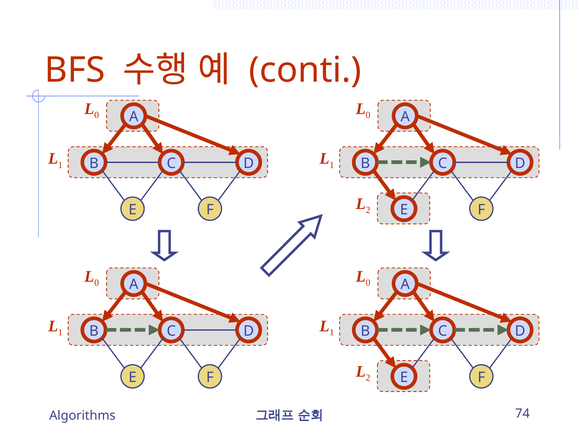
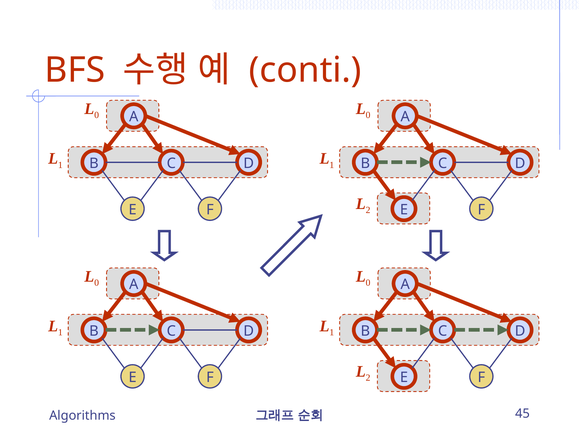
74: 74 -> 45
